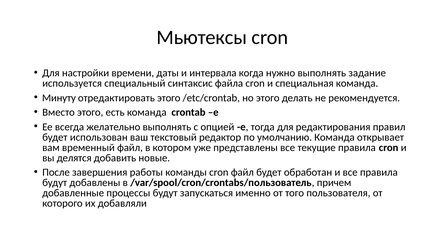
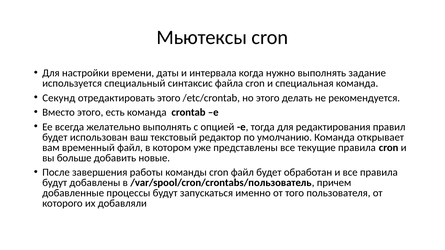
Минуту: Минуту -> Секунд
делятся: делятся -> больше
